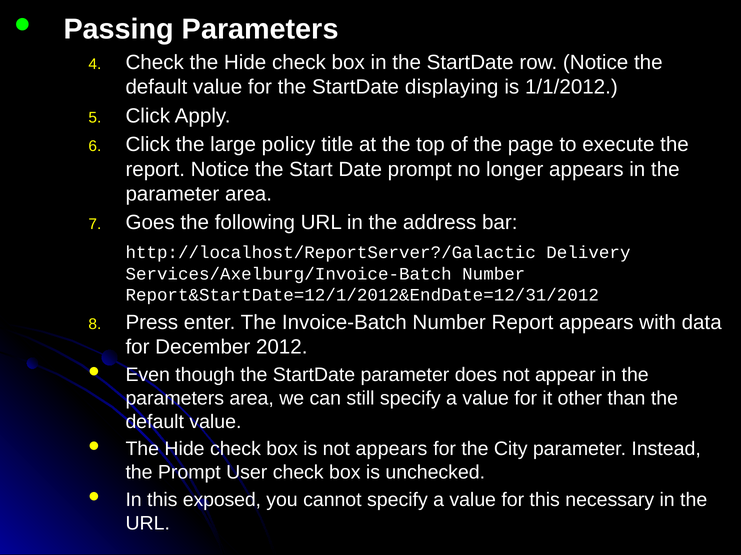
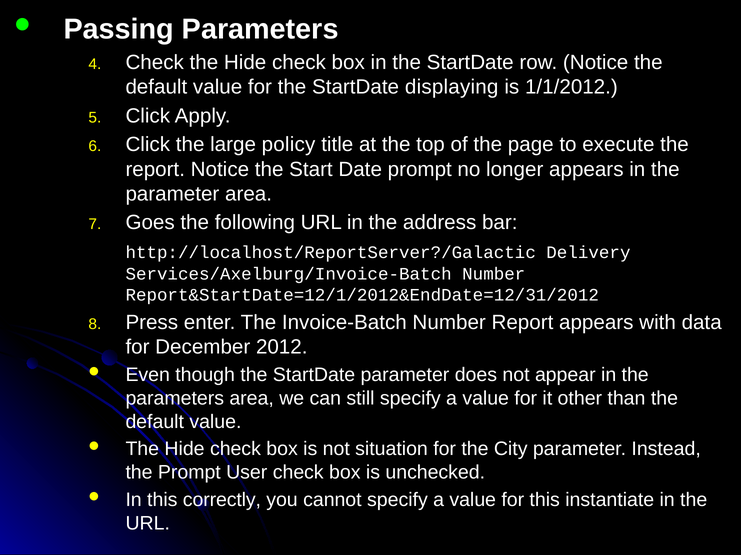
not appears: appears -> situation
exposed: exposed -> correctly
necessary: necessary -> instantiate
